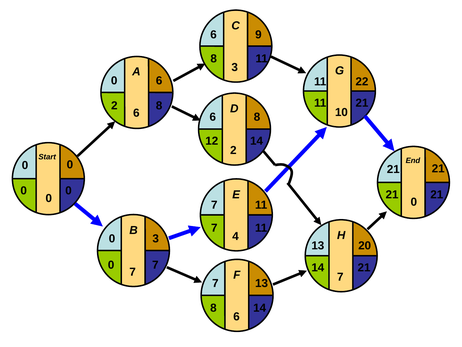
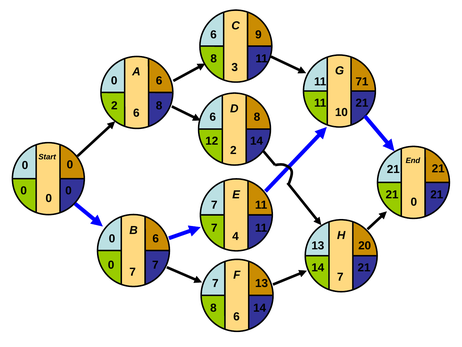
22: 22 -> 71
0 3: 3 -> 6
